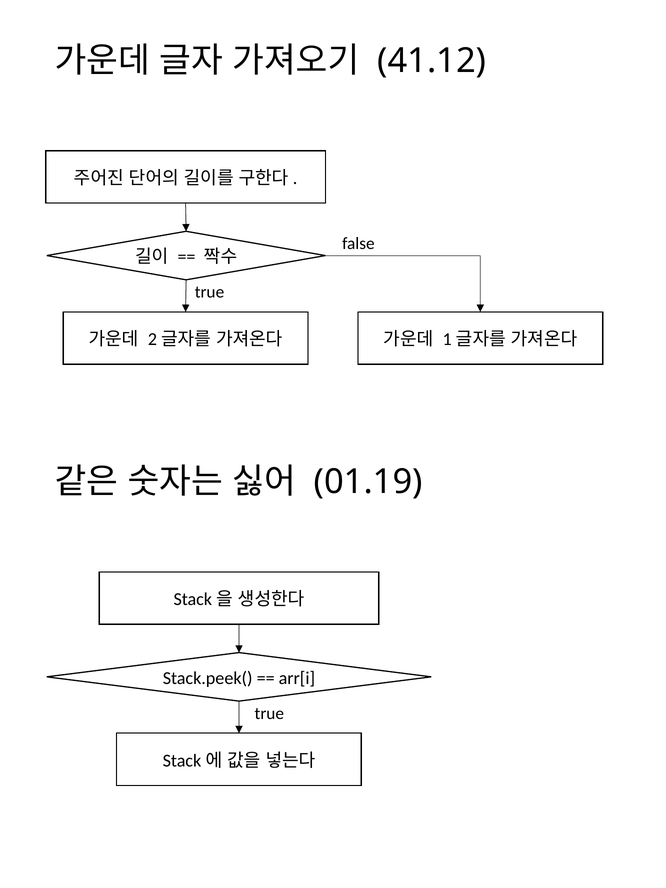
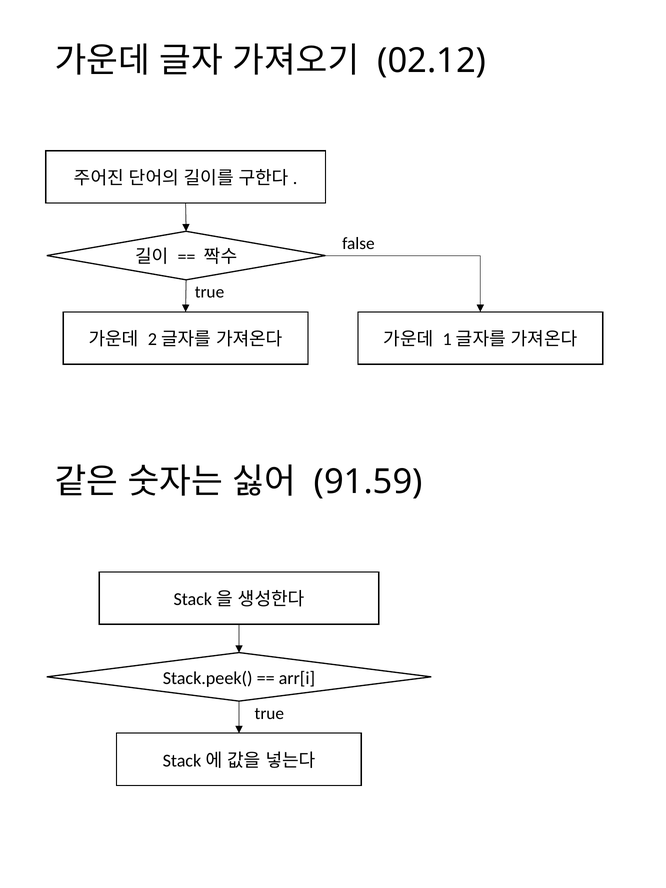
41.12: 41.12 -> 02.12
01.19: 01.19 -> 91.59
